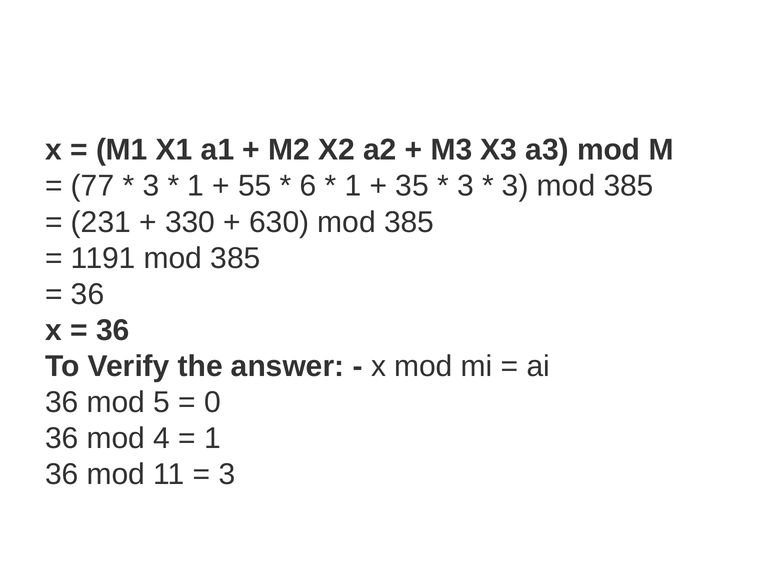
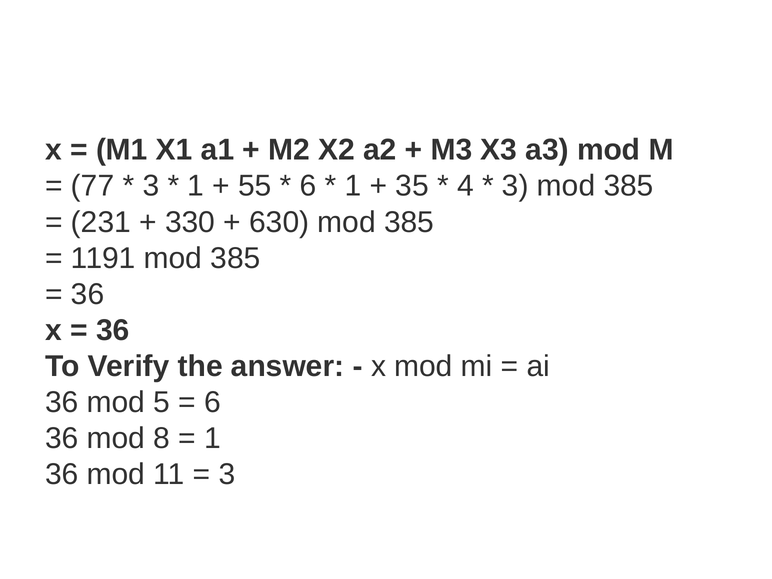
3 at (465, 186): 3 -> 4
0 at (213, 402): 0 -> 6
4: 4 -> 8
